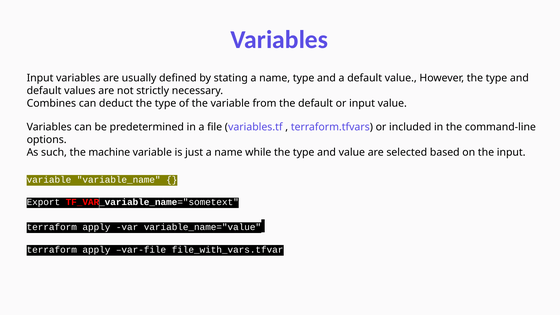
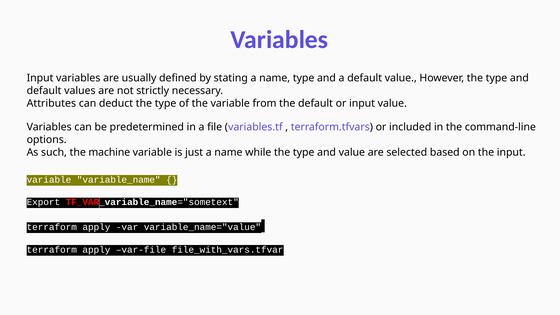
Combines: Combines -> Attributes
